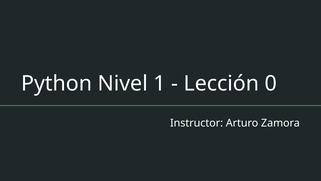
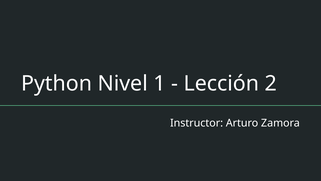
0: 0 -> 2
